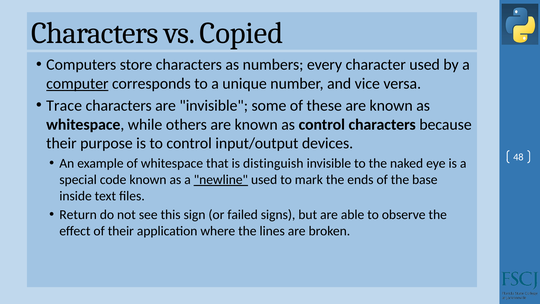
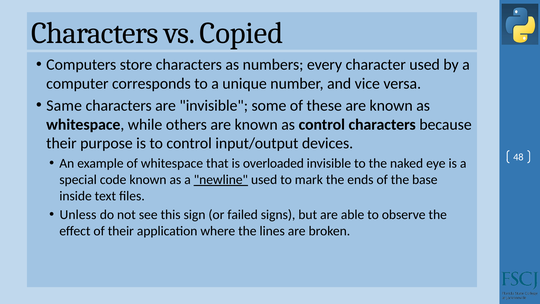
computer underline: present -> none
Trace: Trace -> Same
distinguish: distinguish -> overloaded
Return: Return -> Unless
